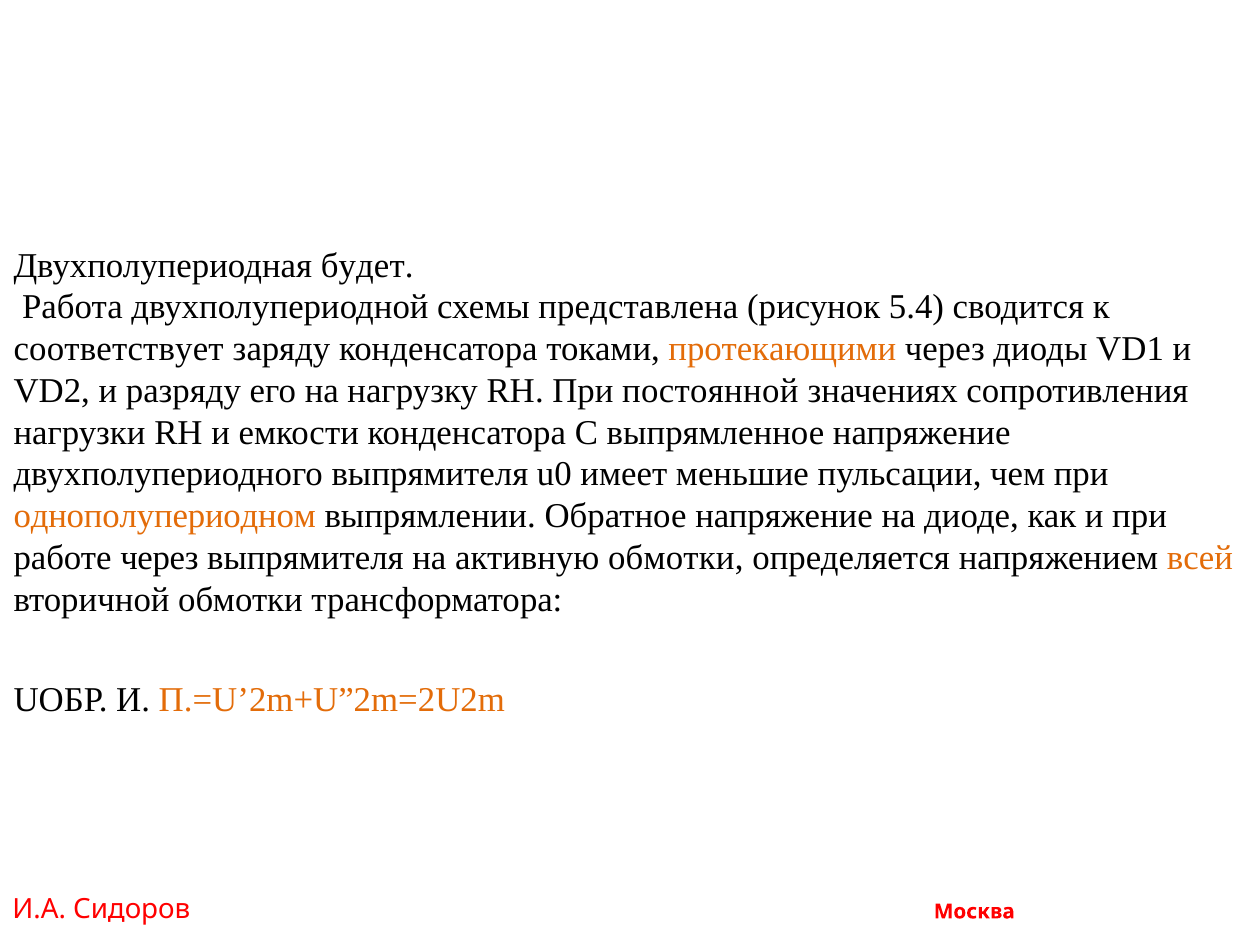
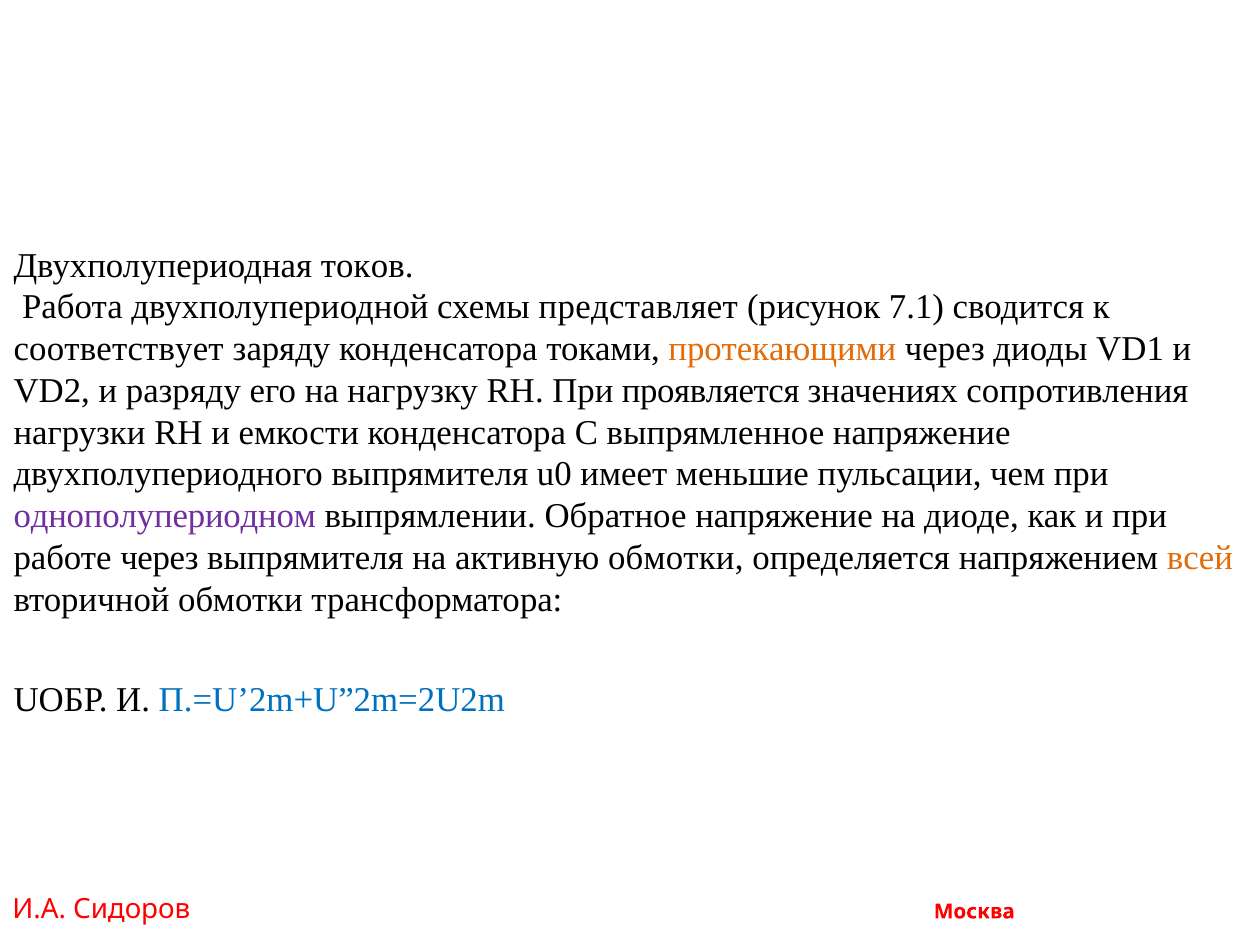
будет: будет -> токов
представлена: представлена -> представляет
5.4: 5.4 -> 7.1
постоянной: постоянной -> проявляется
однополупериодном colour: orange -> purple
П.=U’2m+U”2m=2U2m colour: orange -> blue
